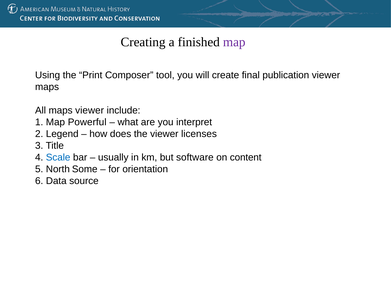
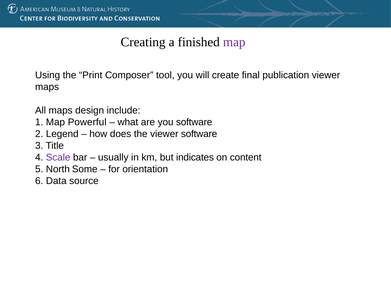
maps viewer: viewer -> design
you interpret: interpret -> software
viewer licenses: licenses -> software
Scale colour: blue -> purple
software: software -> indicates
